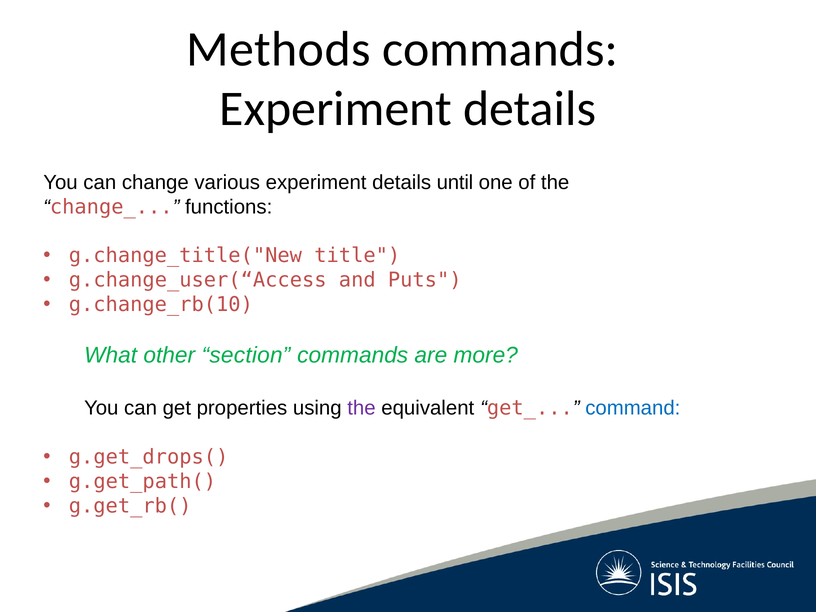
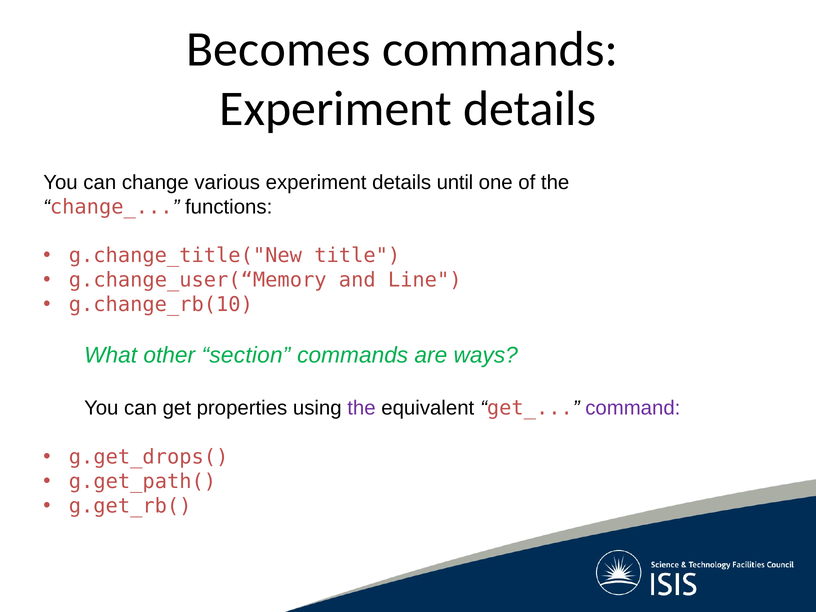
Methods: Methods -> Becomes
g.change_user(“Access: g.change_user(“Access -> g.change_user(“Memory
Puts: Puts -> Line
more: more -> ways
command colour: blue -> purple
